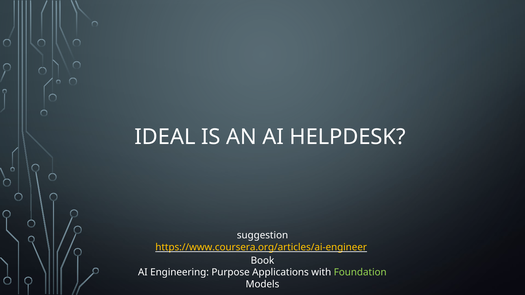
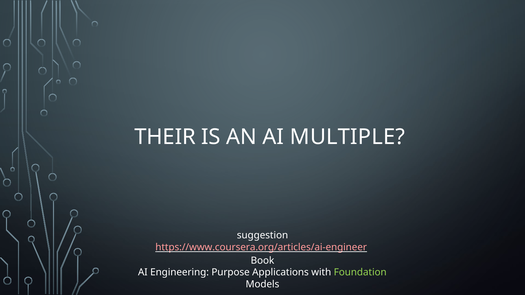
IDEAL: IDEAL -> THEIR
HELPDESK: HELPDESK -> MULTIPLE
https://www.coursera.org/articles/ai-engineer colour: yellow -> pink
